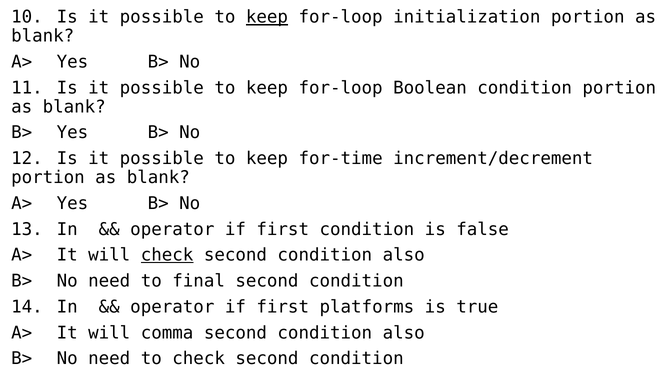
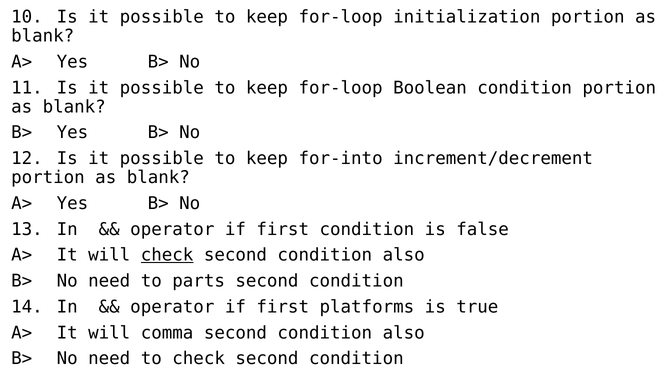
keep at (267, 17) underline: present -> none
for-time: for-time -> for-into
final: final -> parts
